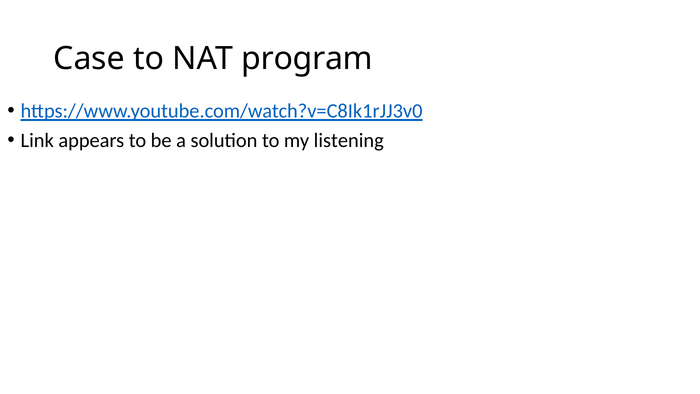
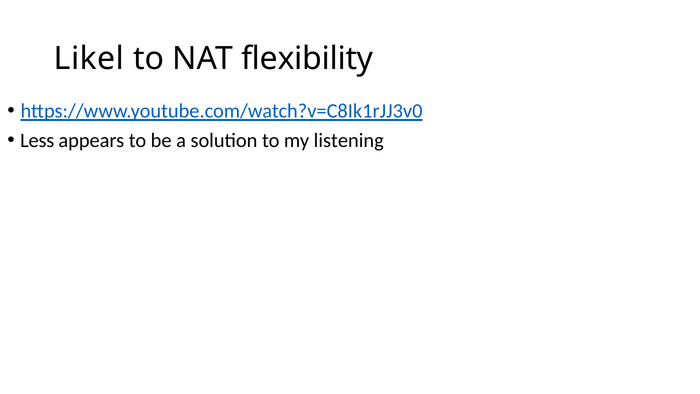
Case: Case -> Likel
program: program -> flexibility
Link: Link -> Less
